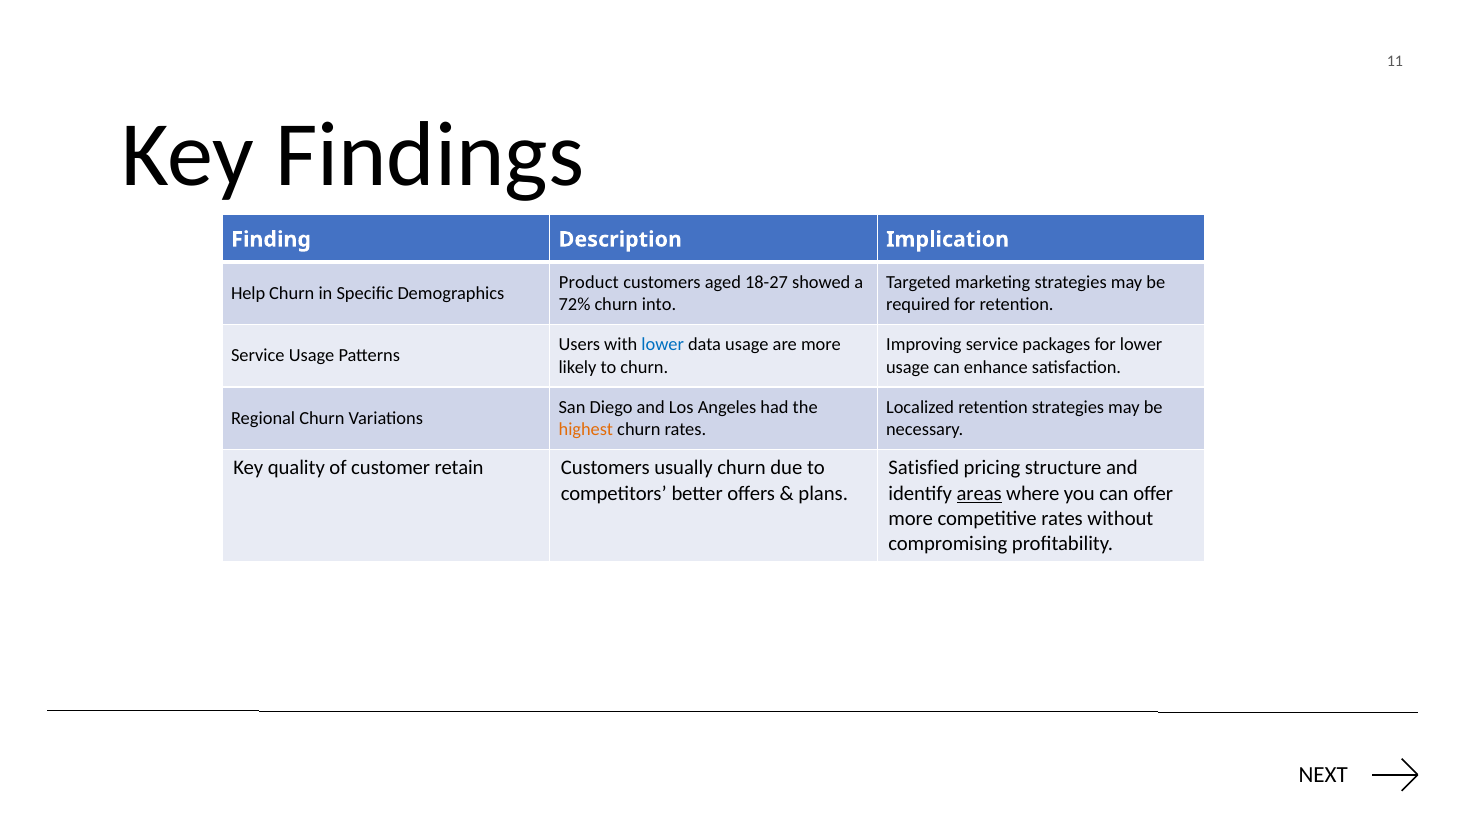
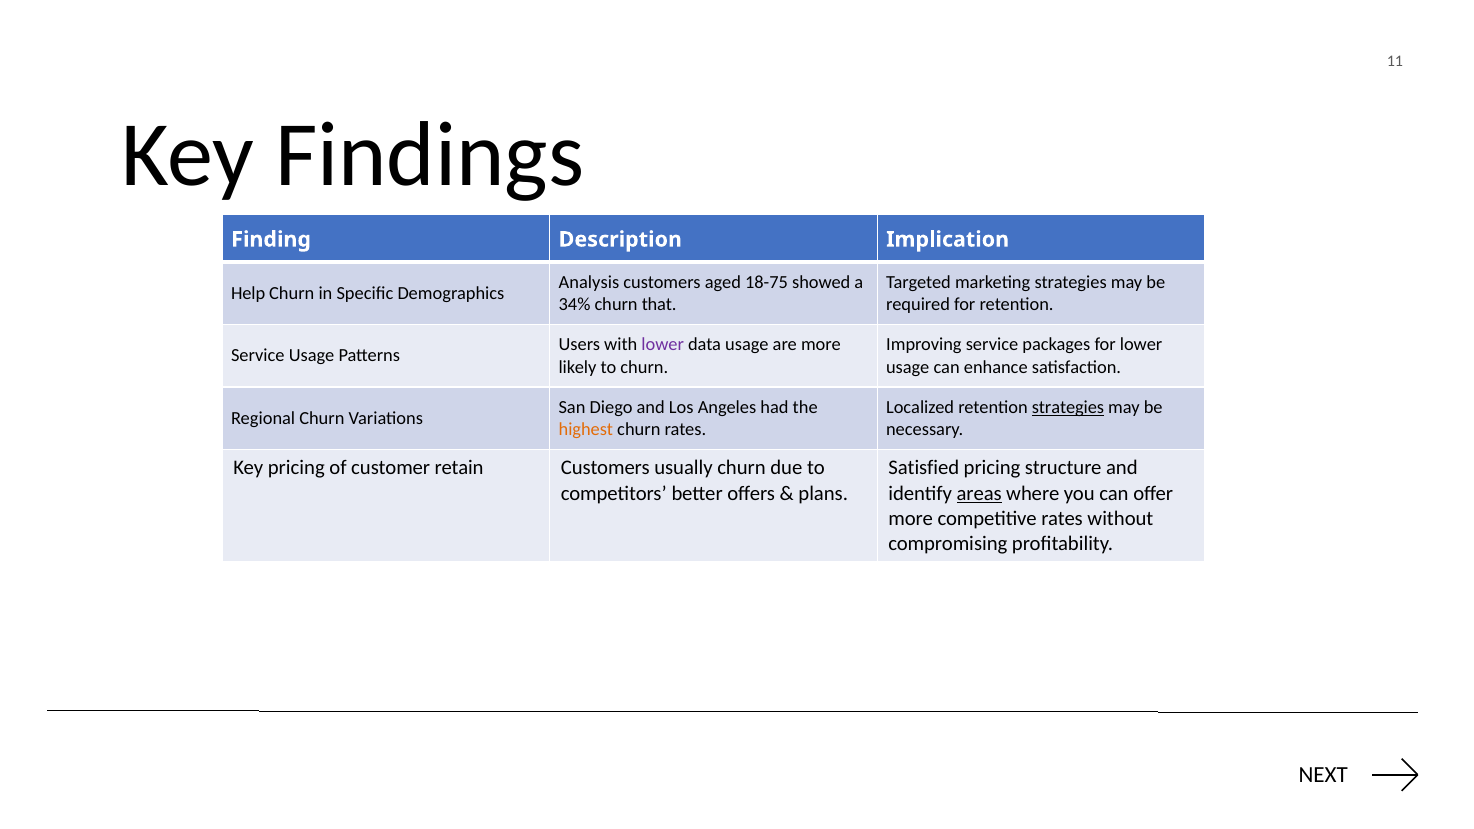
Product: Product -> Analysis
18-27: 18-27 -> 18-75
72%: 72% -> 34%
into: into -> that
lower at (663, 345) colour: blue -> purple
strategies at (1068, 407) underline: none -> present
Key quality: quality -> pricing
